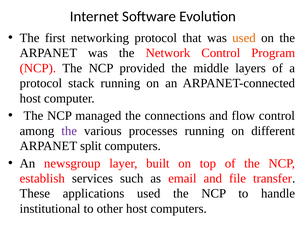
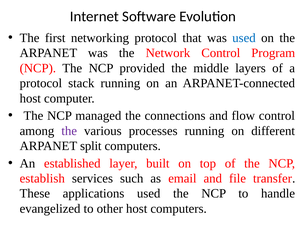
used at (244, 38) colour: orange -> blue
newsgroup: newsgroup -> established
institutional: institutional -> evangelized
